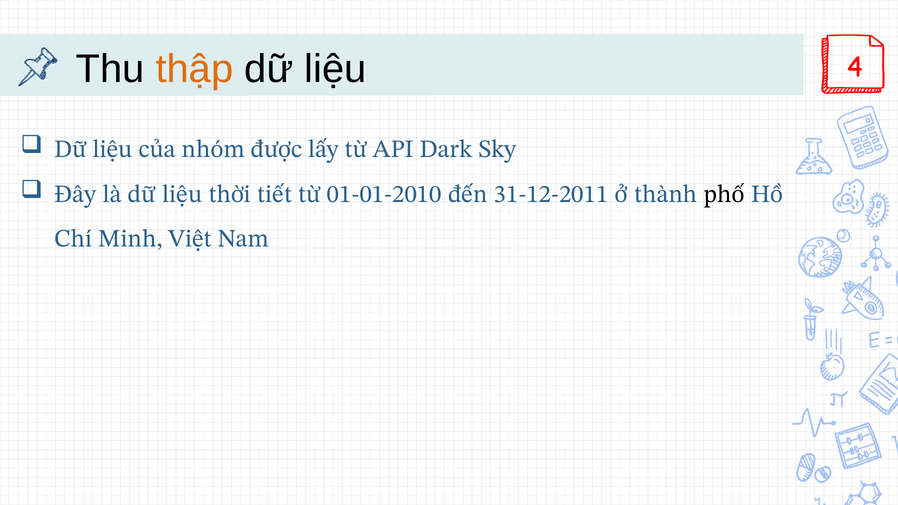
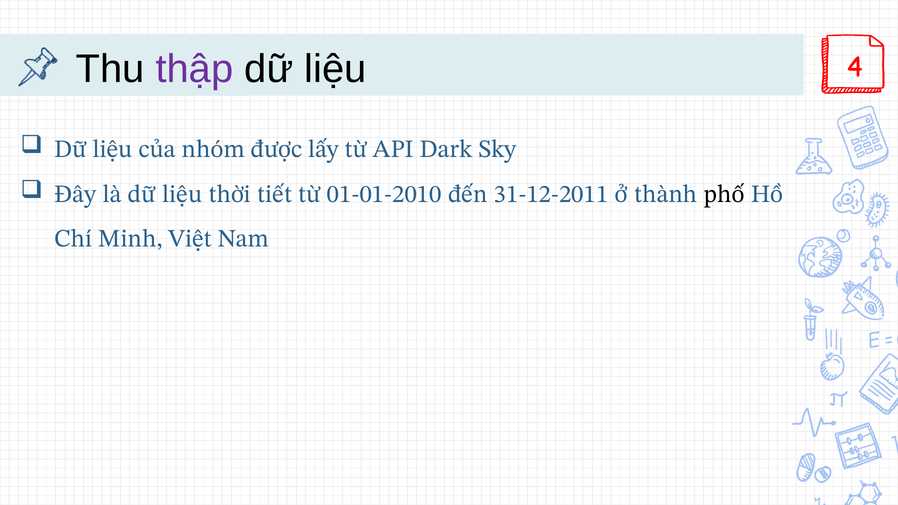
thập colour: orange -> purple
